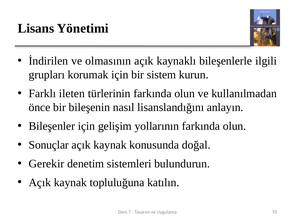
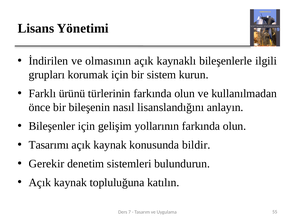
ileten: ileten -> ürünü
Sonuçlar: Sonuçlar -> Tasarımı
doğal: doğal -> bildir
